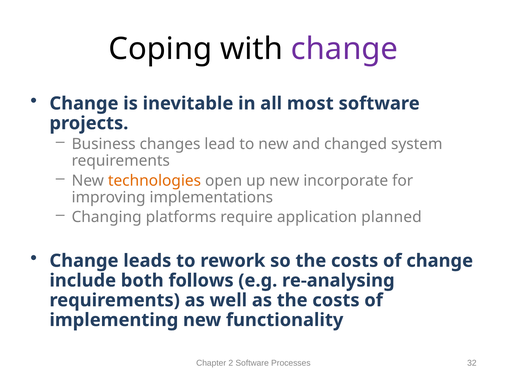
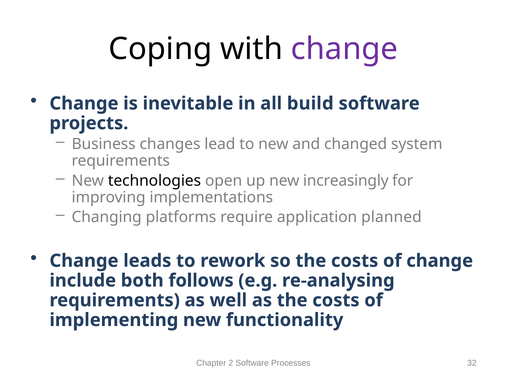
most: most -> build
technologies colour: orange -> black
incorporate: incorporate -> increasingly
